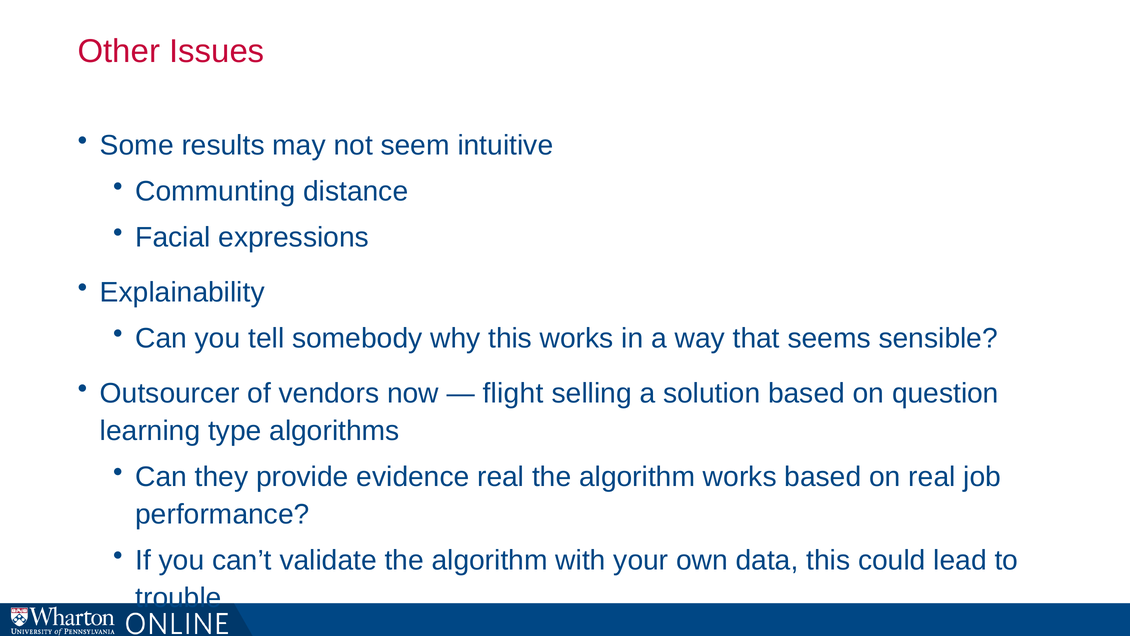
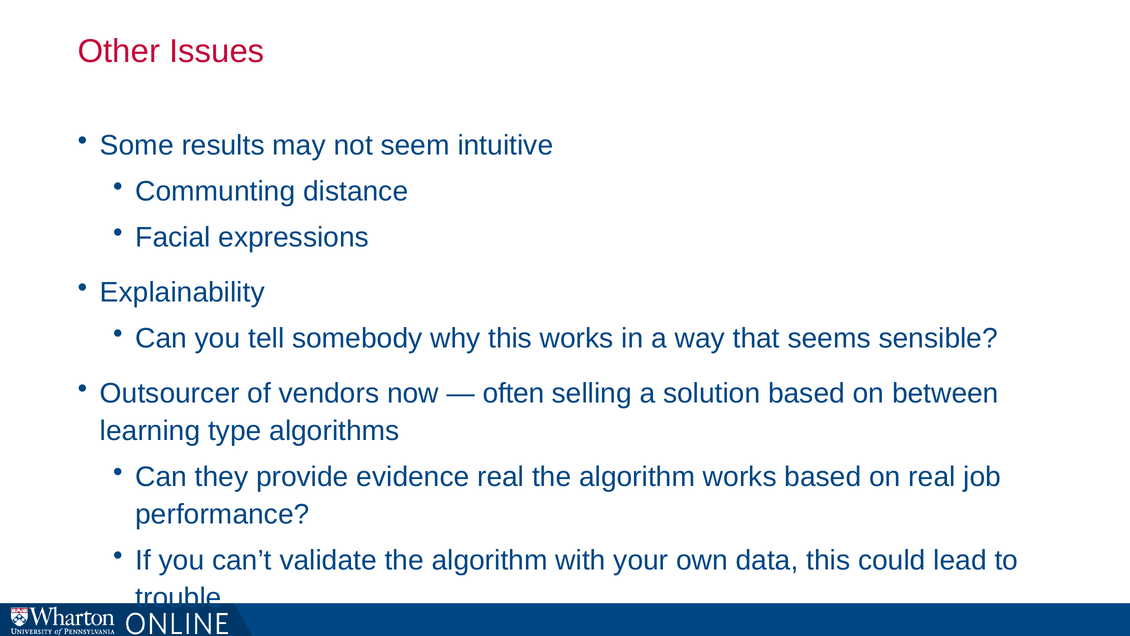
flight: flight -> often
question: question -> between
